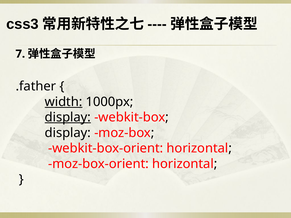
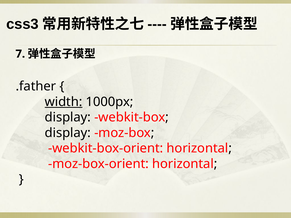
display at (68, 117) underline: present -> none
